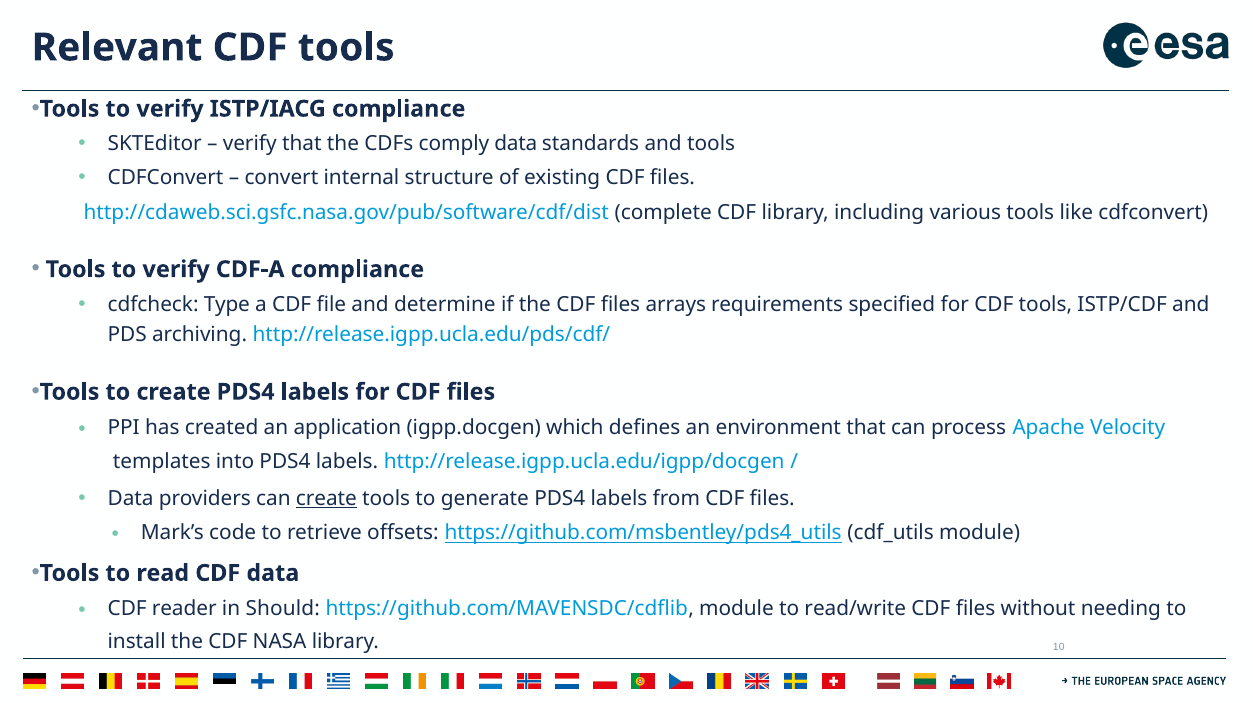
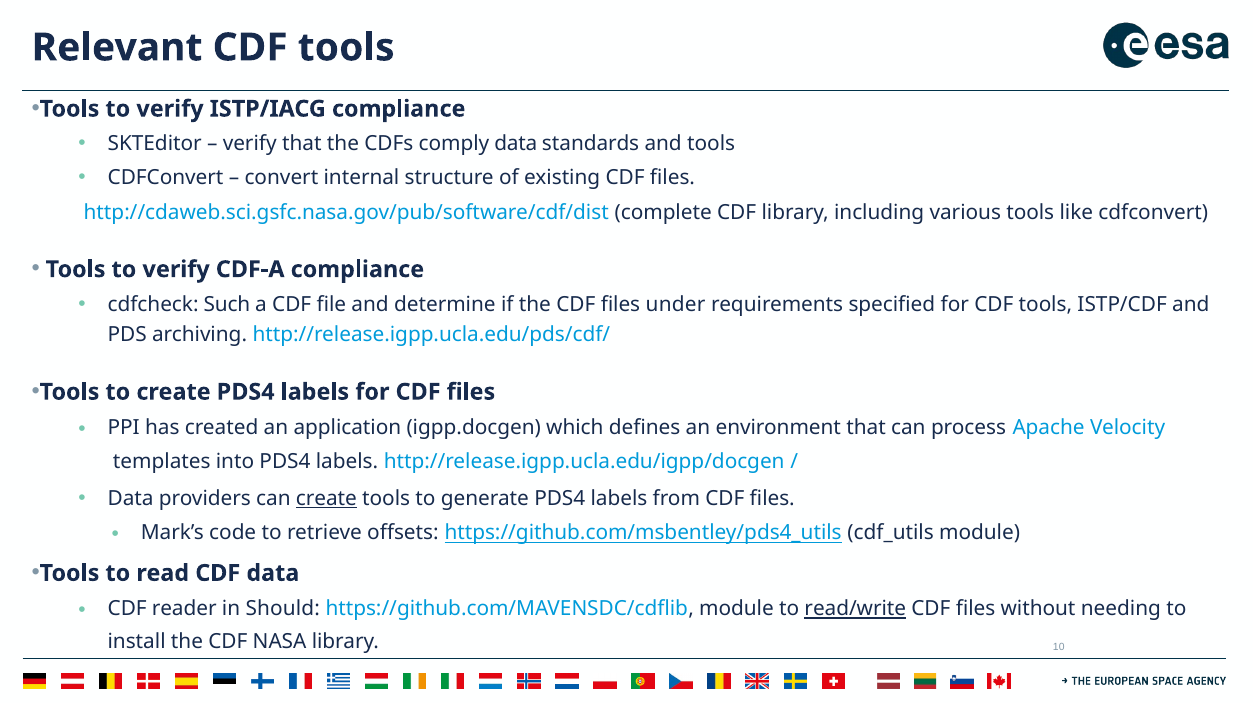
Type: Type -> Such
arrays: arrays -> under
read/write underline: none -> present
